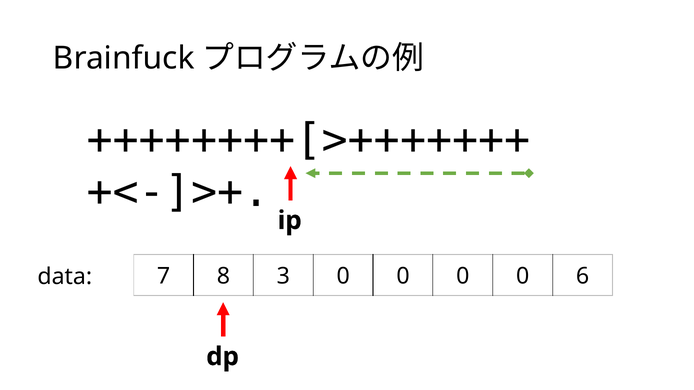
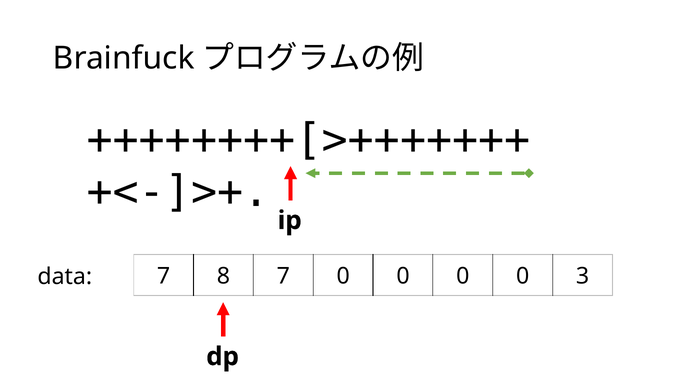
8 3: 3 -> 7
6: 6 -> 3
